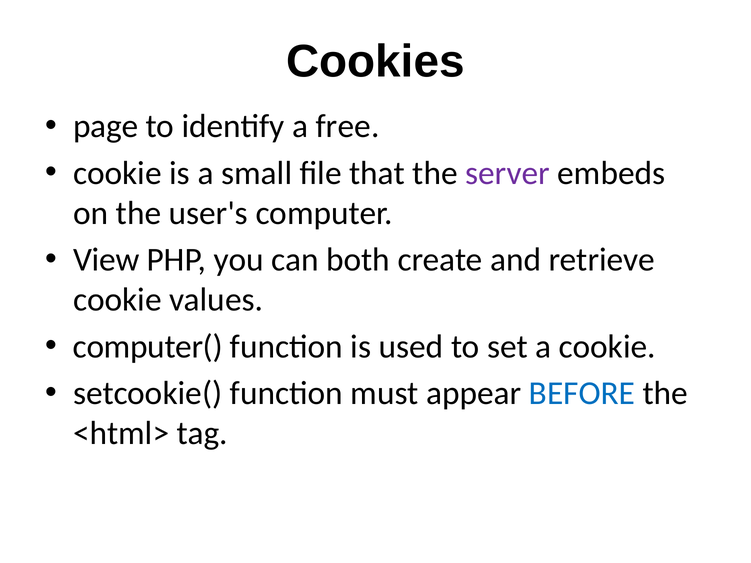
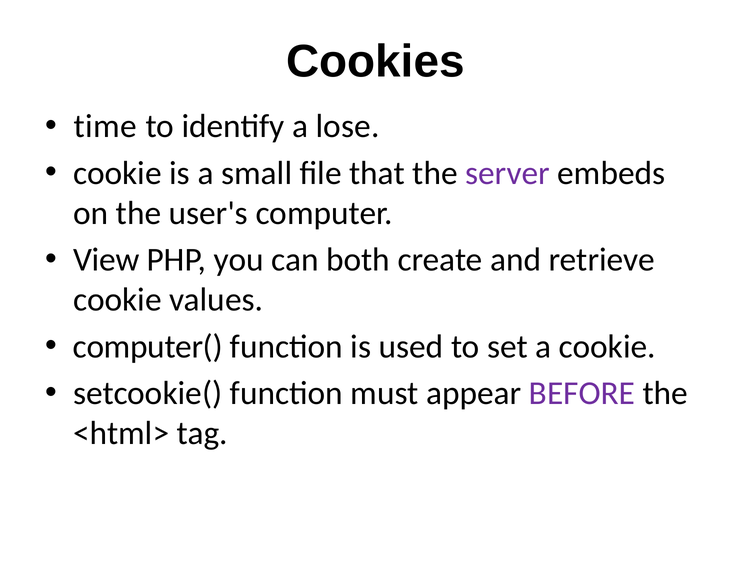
page: page -> time
free: free -> lose
BEFORE colour: blue -> purple
